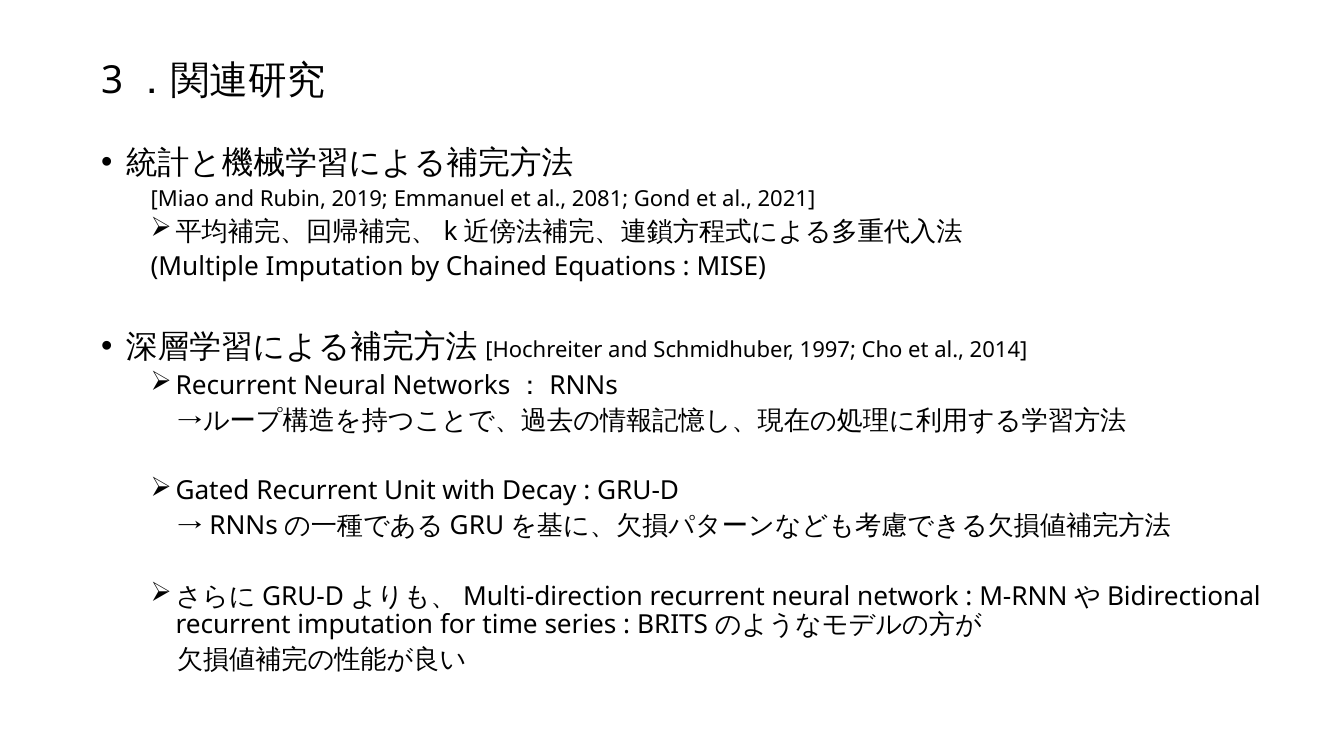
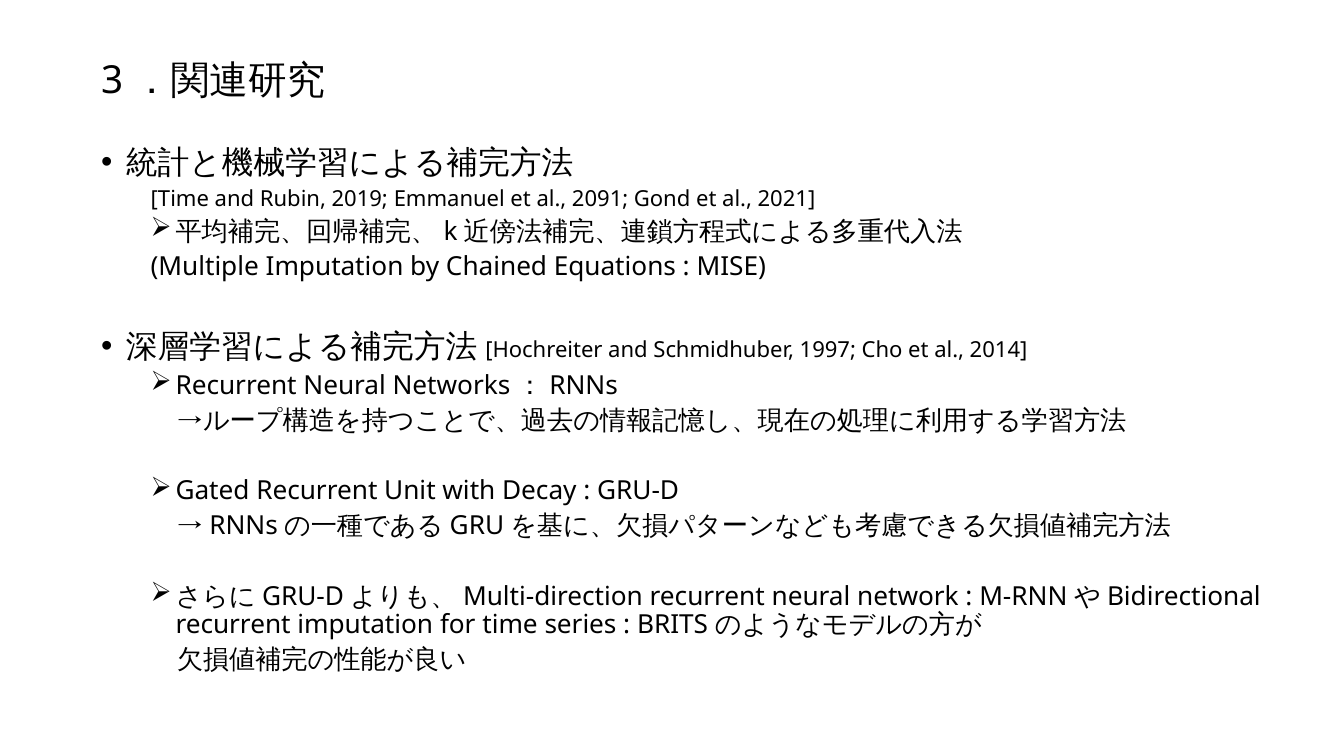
Miao at (180, 199): Miao -> Time
2081: 2081 -> 2091
